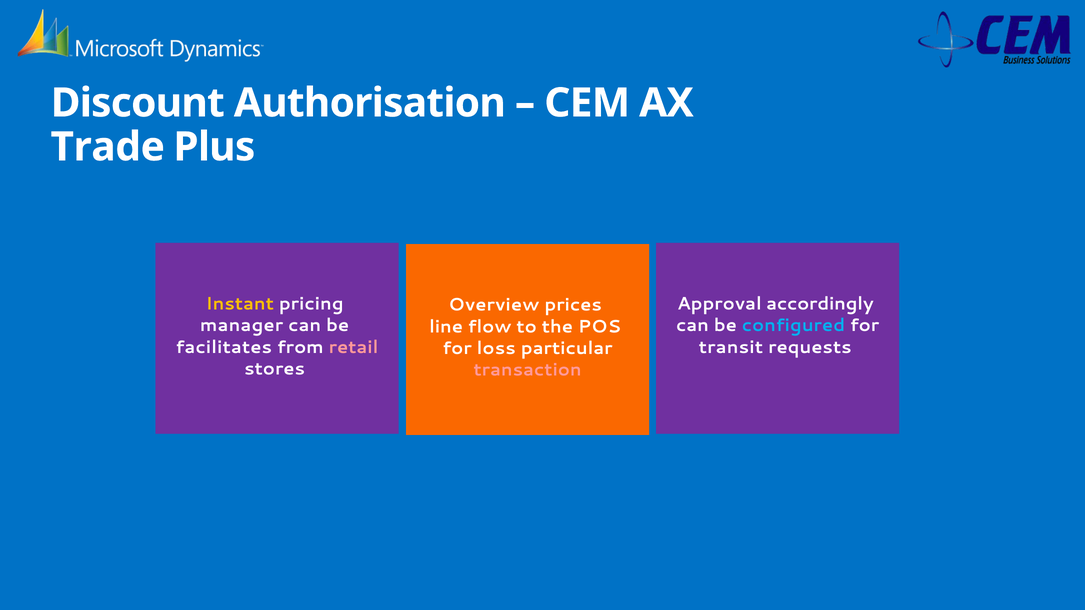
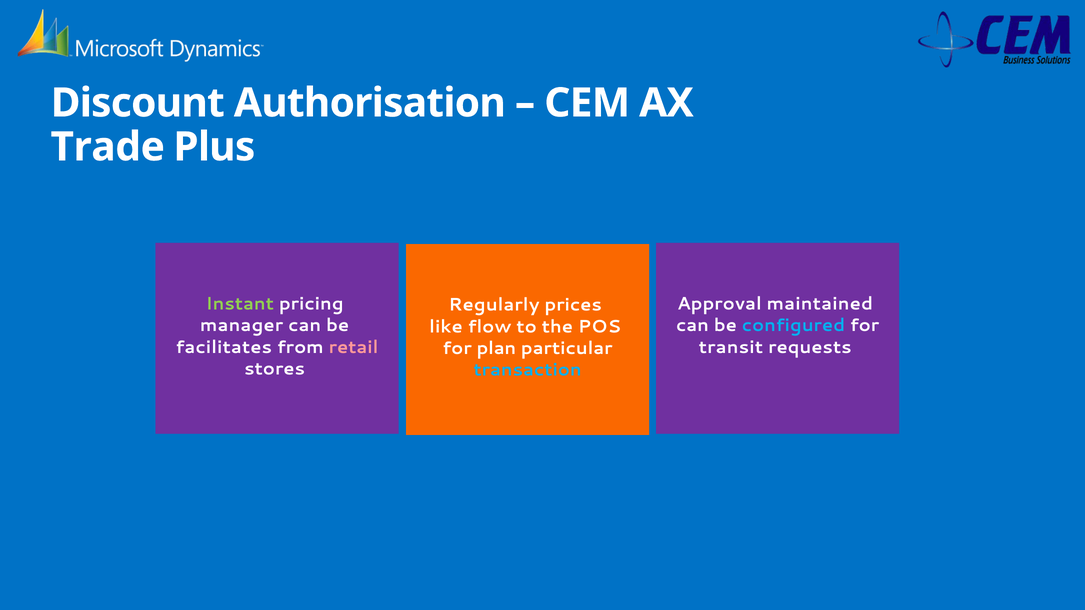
Instant colour: yellow -> light green
accordingly: accordingly -> maintained
Overview: Overview -> Regularly
line: line -> like
loss: loss -> plan
transaction colour: pink -> light blue
